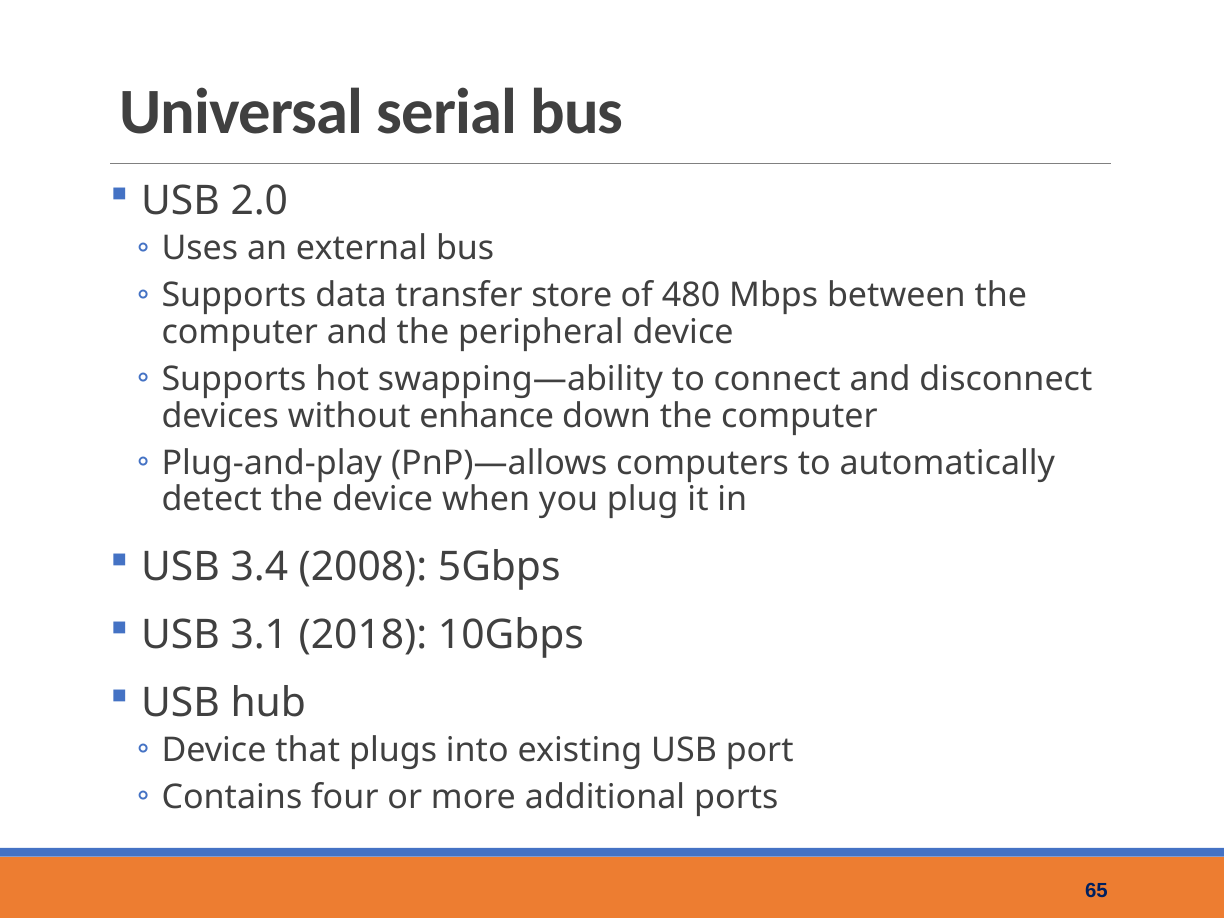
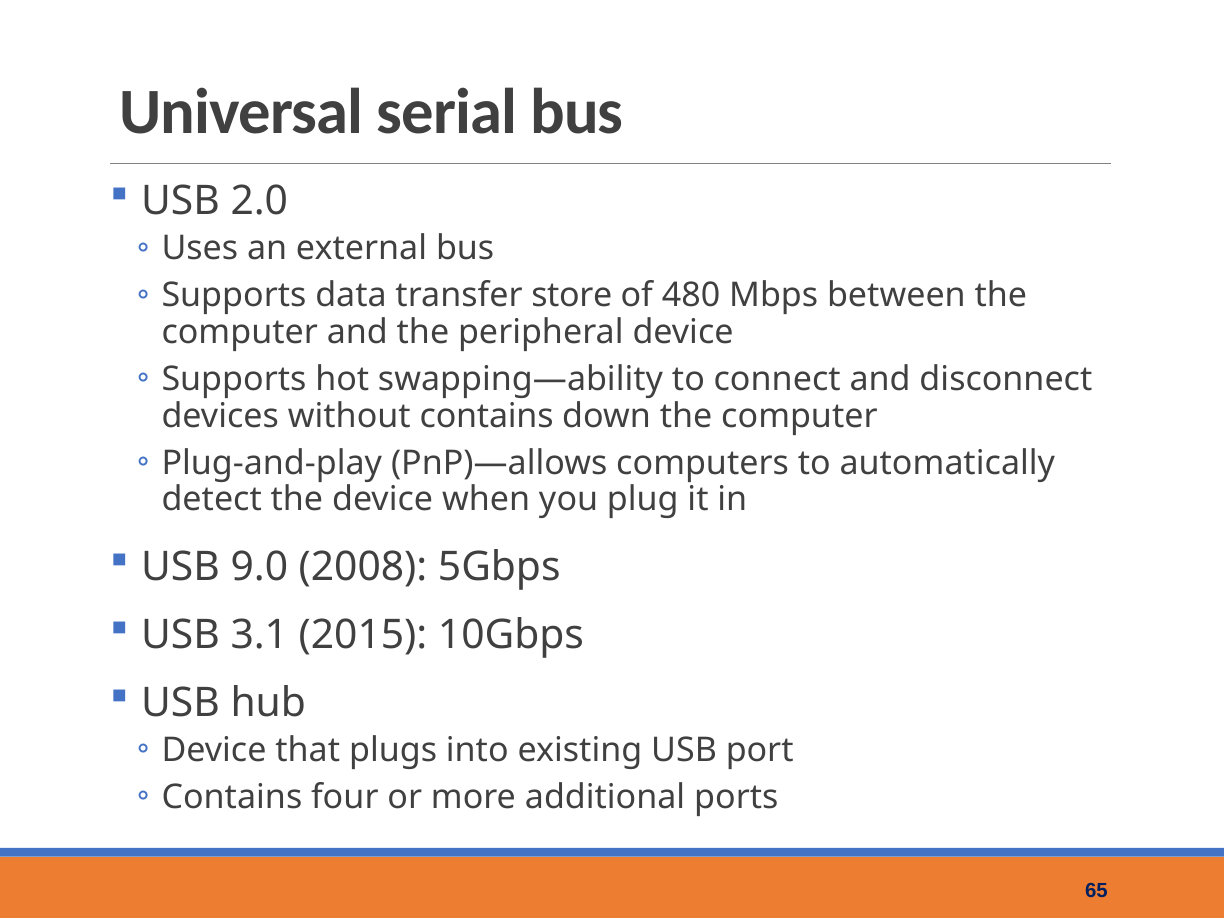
without enhance: enhance -> contains
3.4: 3.4 -> 9.0
2018: 2018 -> 2015
